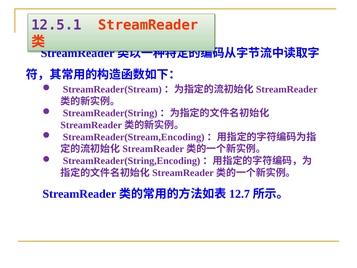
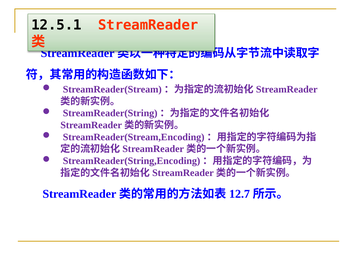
12.5.1 colour: purple -> black
